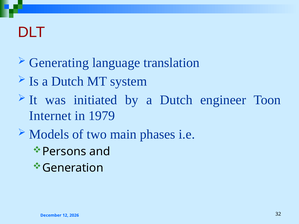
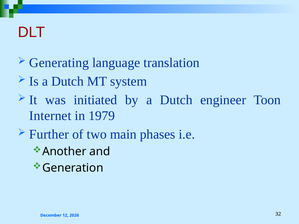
Models: Models -> Further
Persons: Persons -> Another
